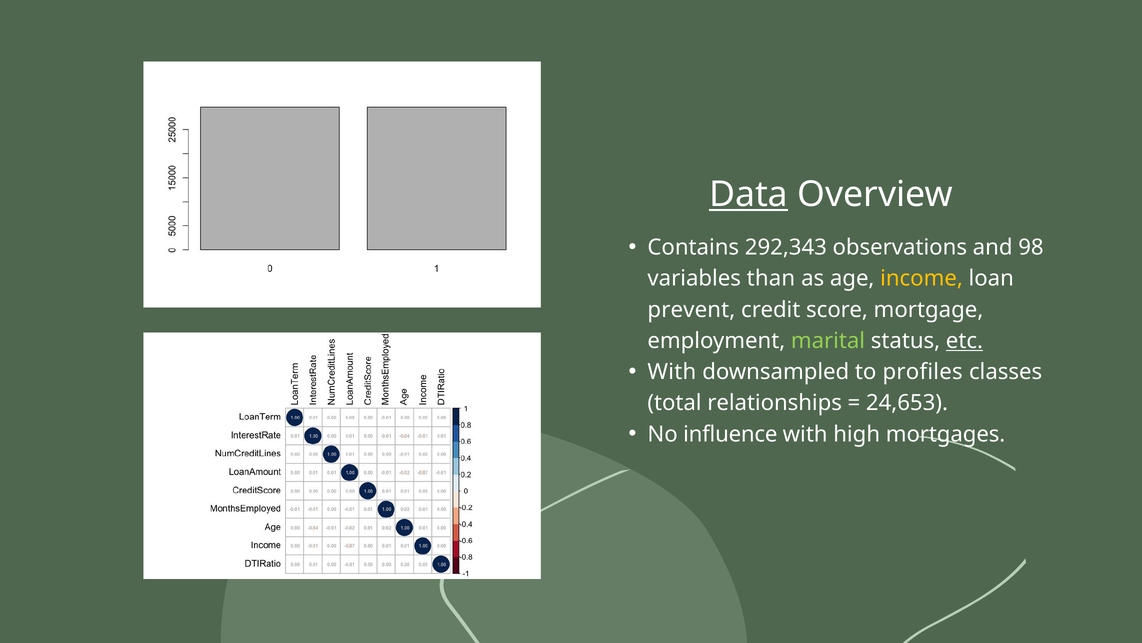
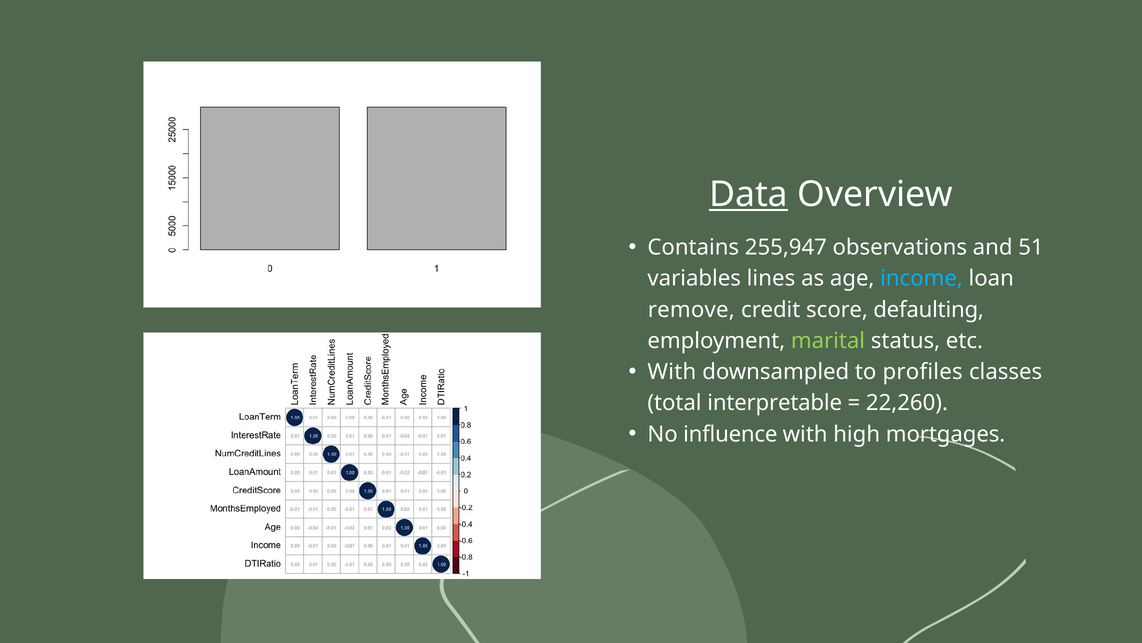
292,343: 292,343 -> 255,947
98: 98 -> 51
than: than -> lines
income colour: yellow -> light blue
prevent: prevent -> remove
mortgage: mortgage -> defaulting
etc underline: present -> none
relationships: relationships -> interpretable
24,653: 24,653 -> 22,260
